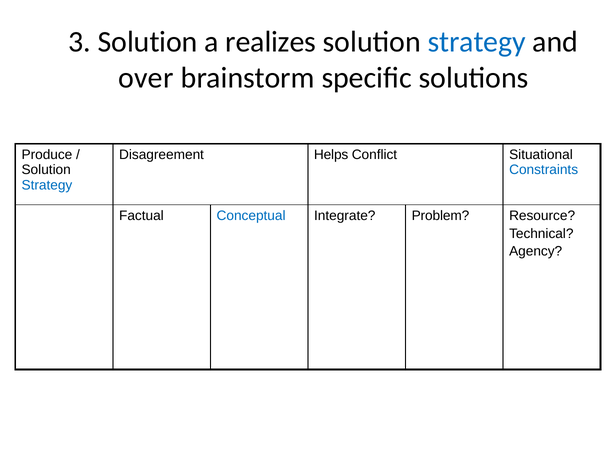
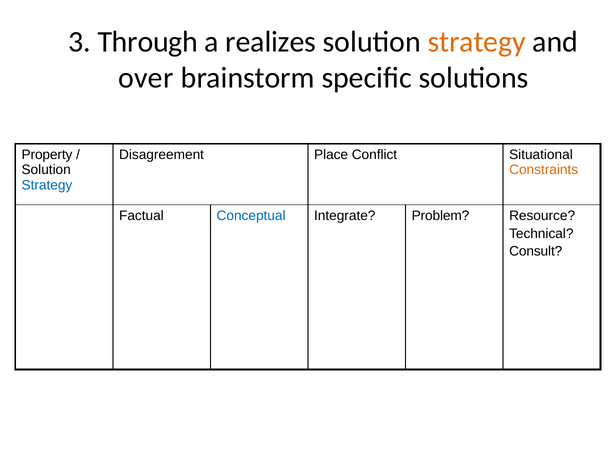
3 Solution: Solution -> Through
strategy at (477, 42) colour: blue -> orange
Produce: Produce -> Property
Helps: Helps -> Place
Constraints colour: blue -> orange
Agency: Agency -> Consult
